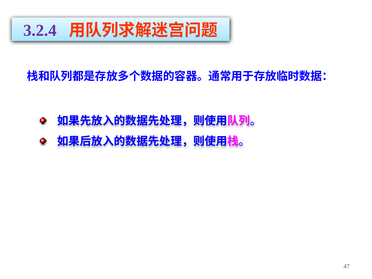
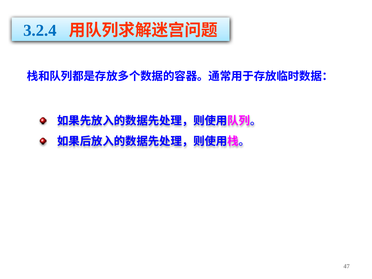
3.2.4 colour: purple -> blue
